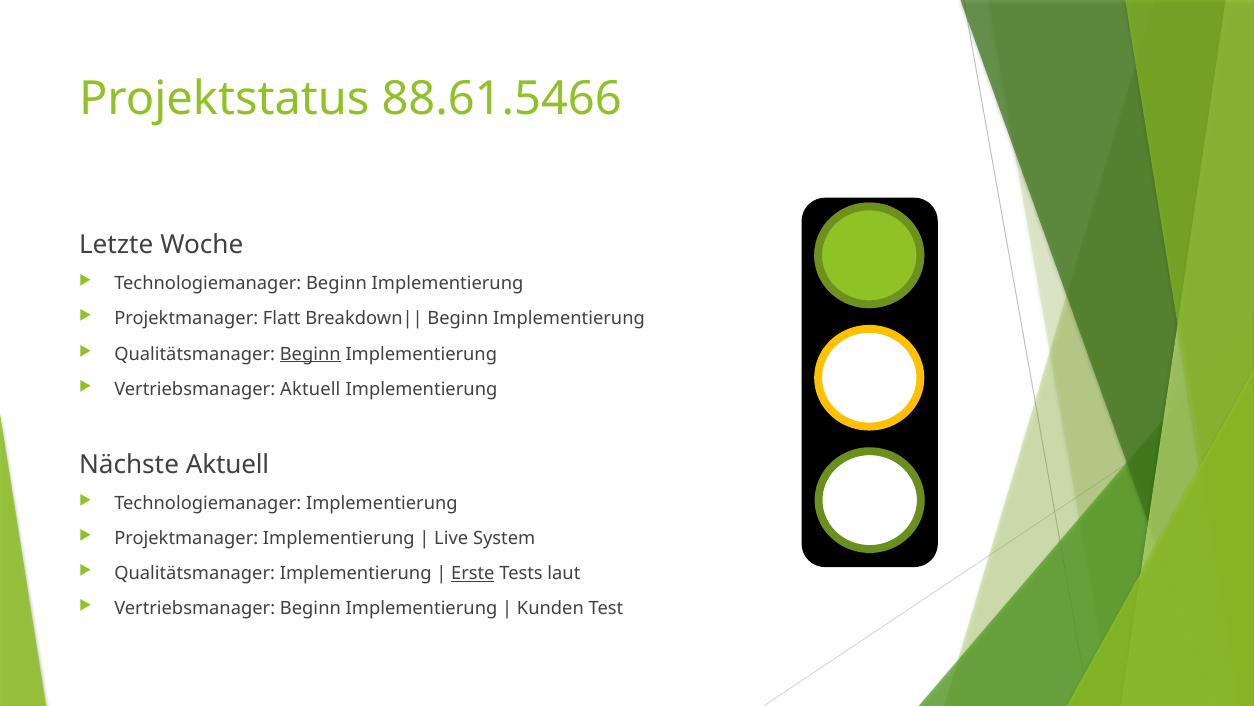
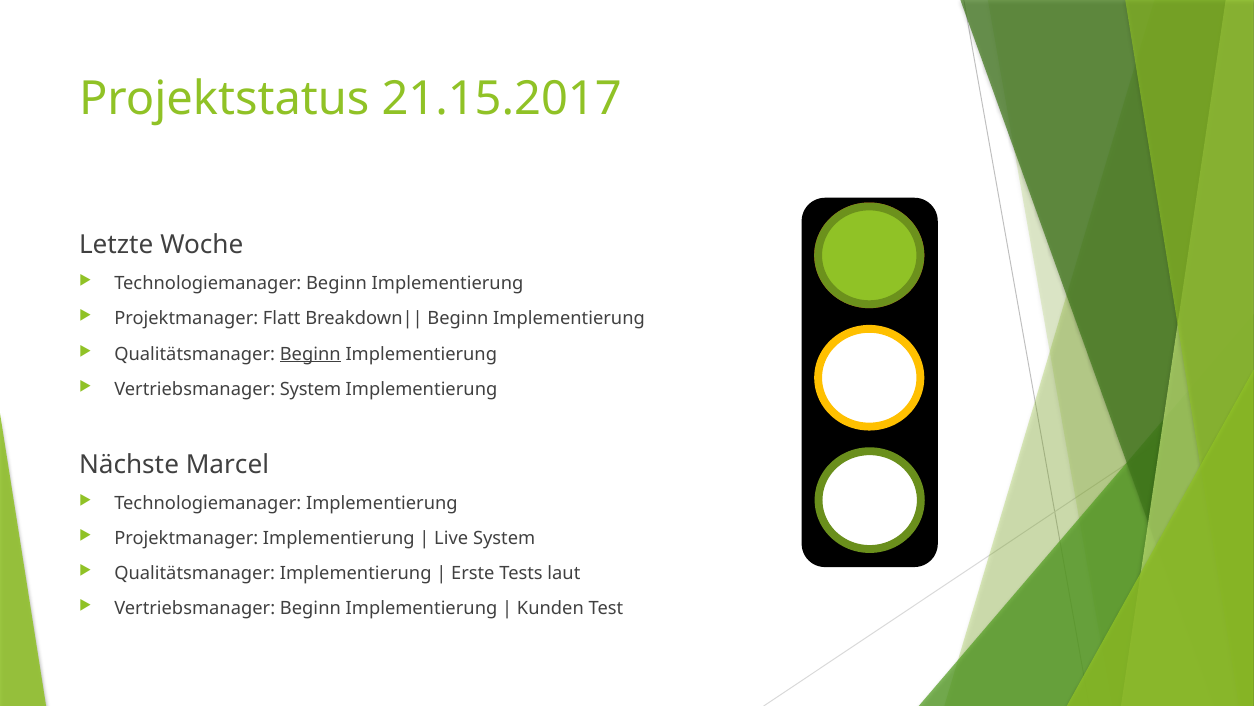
88.61.5466: 88.61.5466 -> 21.15.2017
Vertriebsmanager Aktuell: Aktuell -> System
Nächste Aktuell: Aktuell -> Marcel
Erste underline: present -> none
